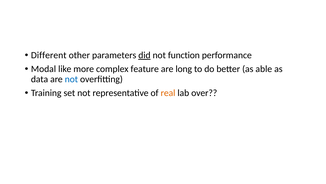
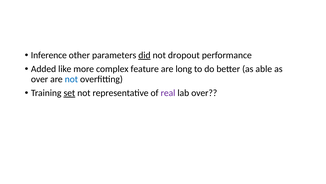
Different: Different -> Inference
function: function -> dropout
Modal: Modal -> Added
data at (40, 79): data -> over
set underline: none -> present
real colour: orange -> purple
